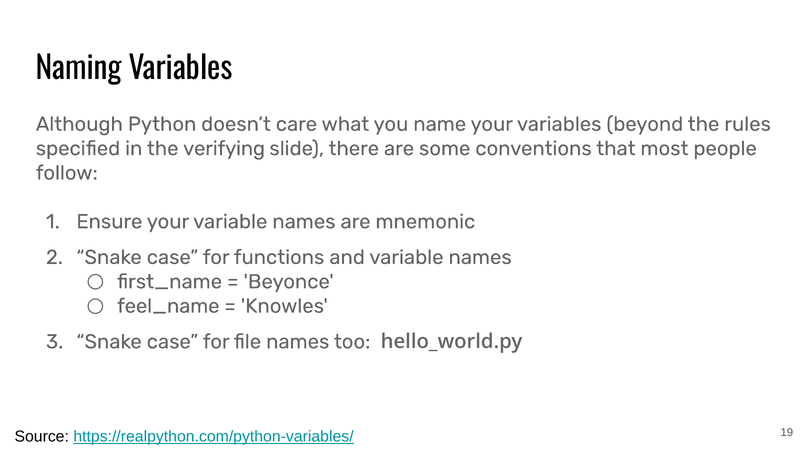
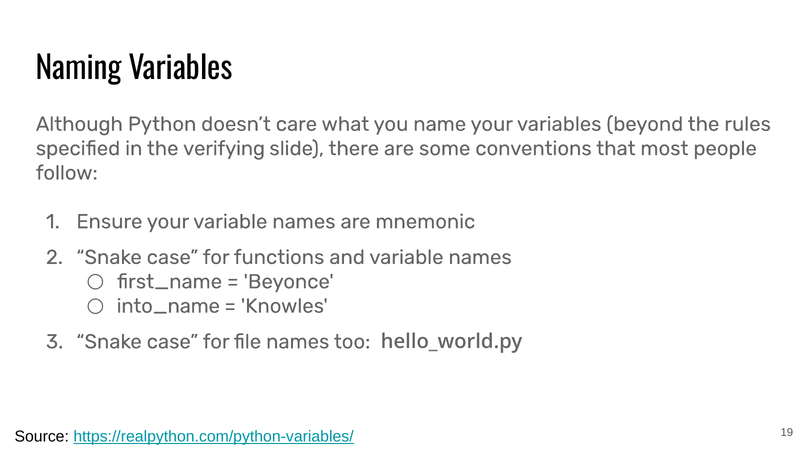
feel_name: feel_name -> into_name
